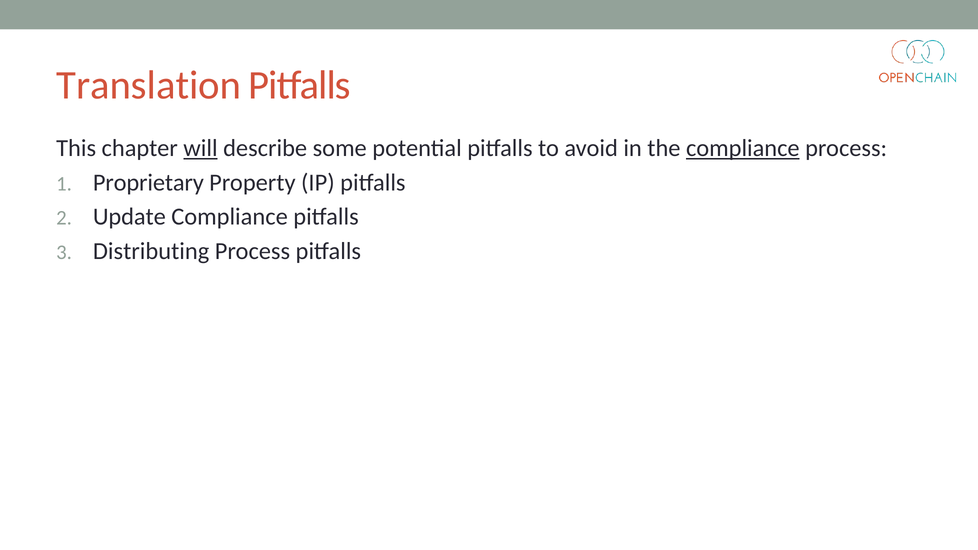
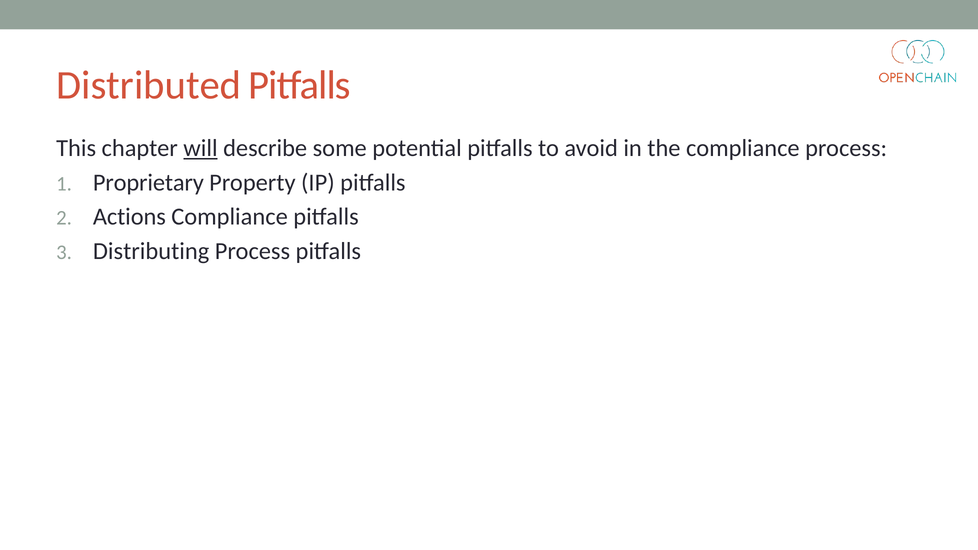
Translation: Translation -> Distributed
compliance at (743, 148) underline: present -> none
Update: Update -> Actions
